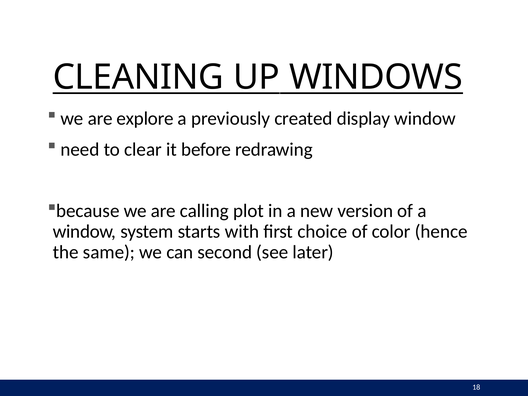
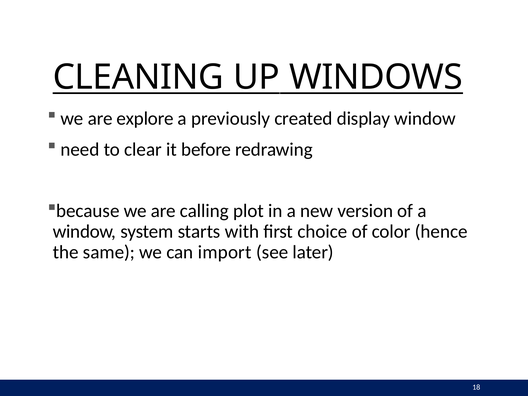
second: second -> import
